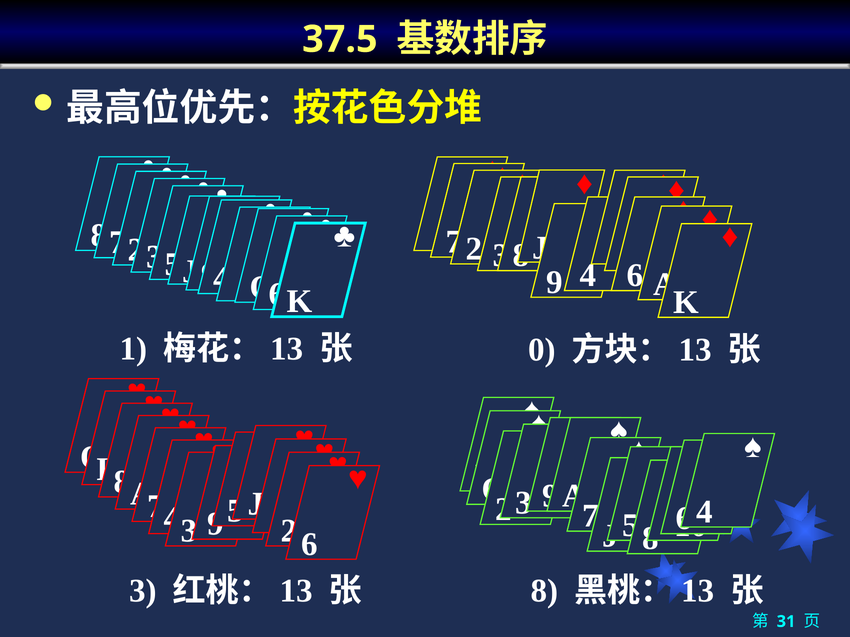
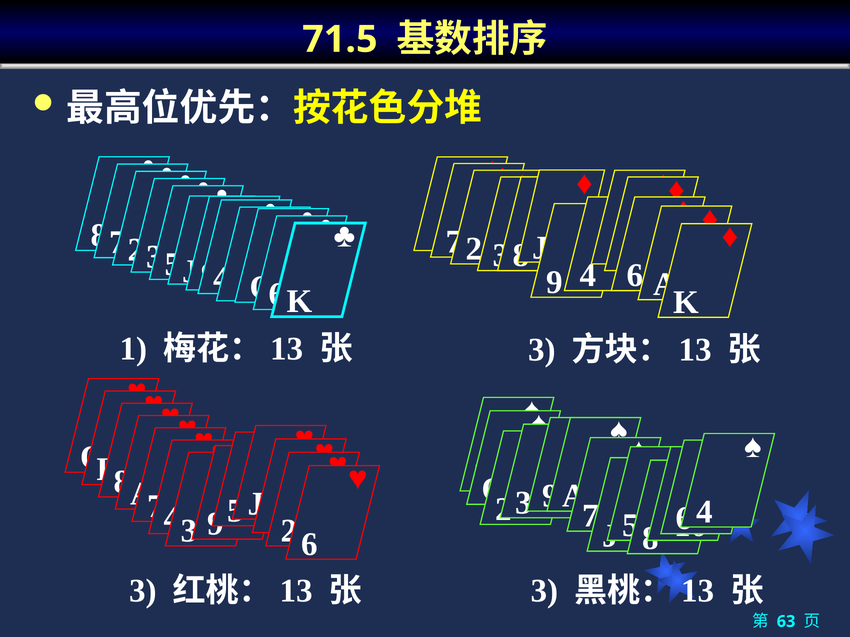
37.5: 37.5 -> 71.5
0 at (542, 350): 0 -> 3
8 at (545, 591): 8 -> 3
31: 31 -> 63
